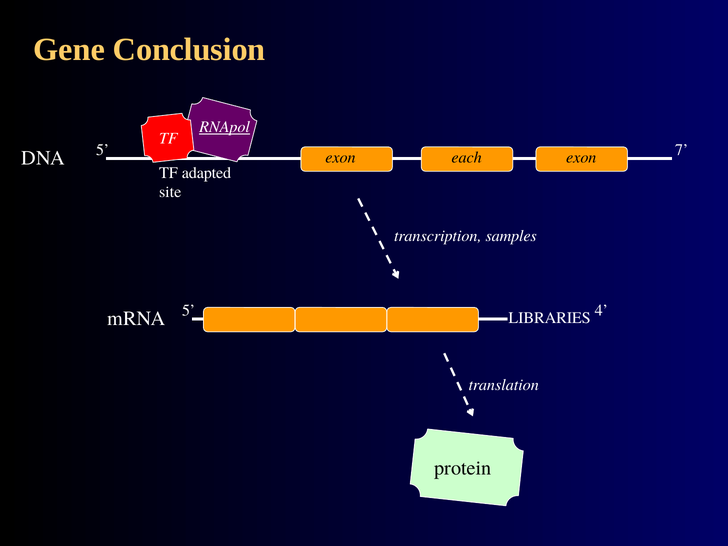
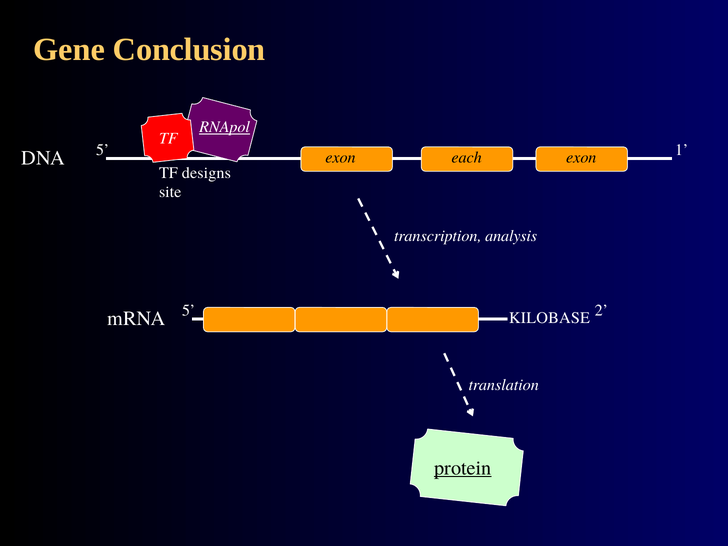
7: 7 -> 1
adapted: adapted -> designs
samples: samples -> analysis
4: 4 -> 2
LIBRARIES: LIBRARIES -> KILOBASE
protein underline: none -> present
